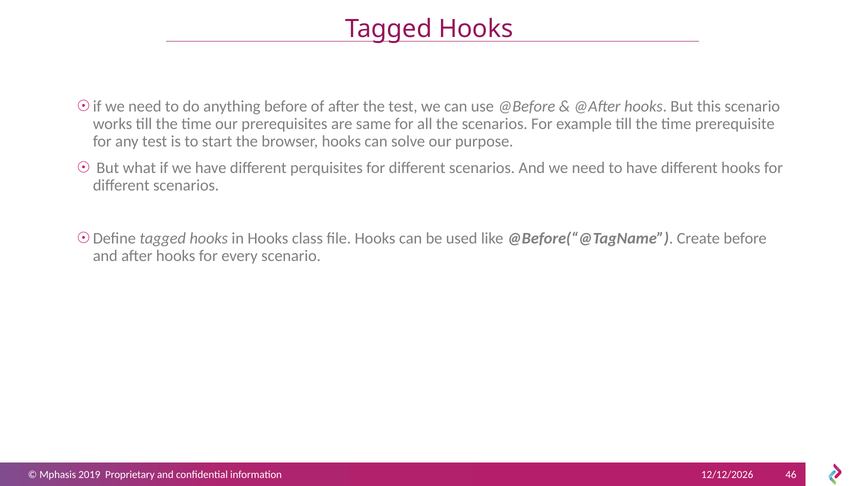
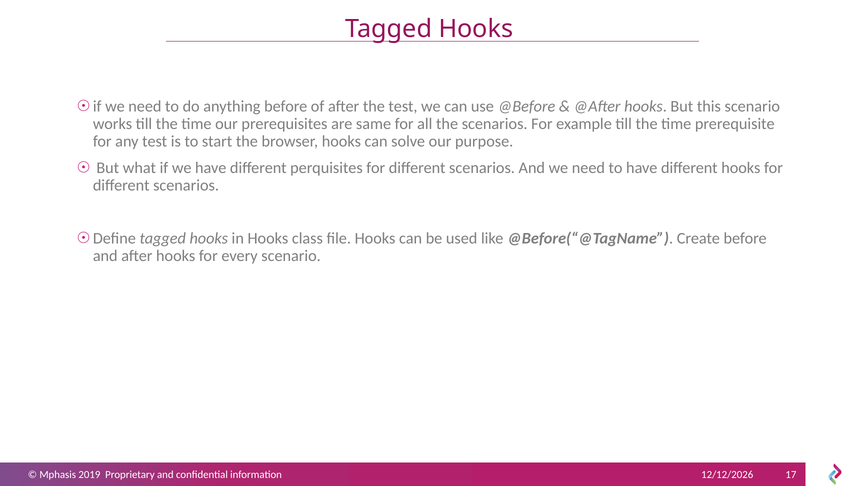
46: 46 -> 17
